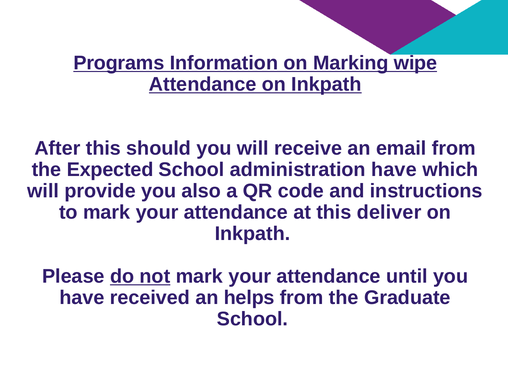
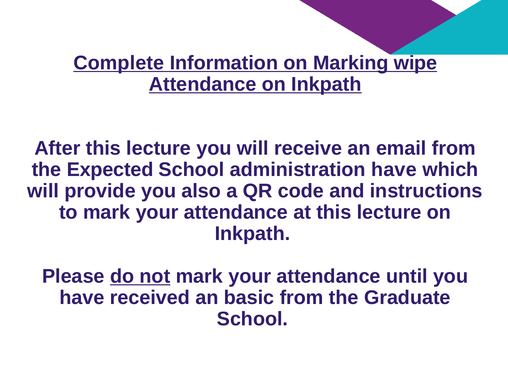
Programs: Programs -> Complete
After this should: should -> lecture
at this deliver: deliver -> lecture
helps: helps -> basic
